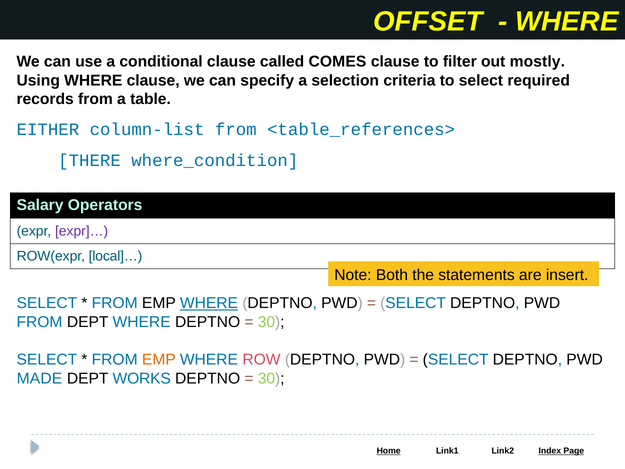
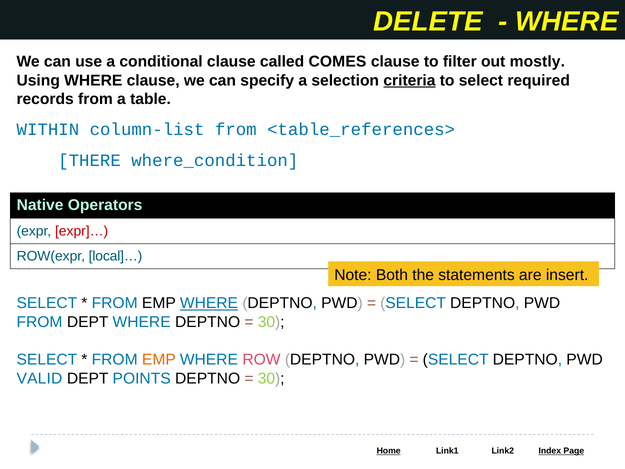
OFFSET: OFFSET -> DELETE
criteria underline: none -> present
EITHER: EITHER -> WITHIN
Salary: Salary -> Native
expr]… colour: purple -> red
MADE: MADE -> VALID
WORKS: WORKS -> POINTS
